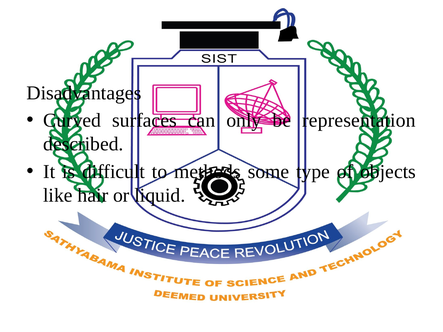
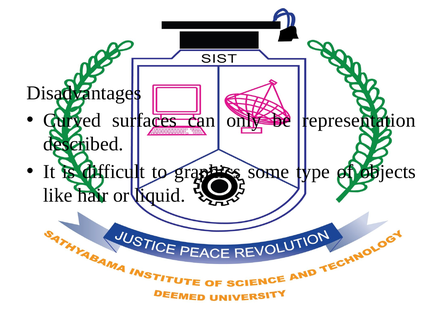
methods: methods -> graphics
